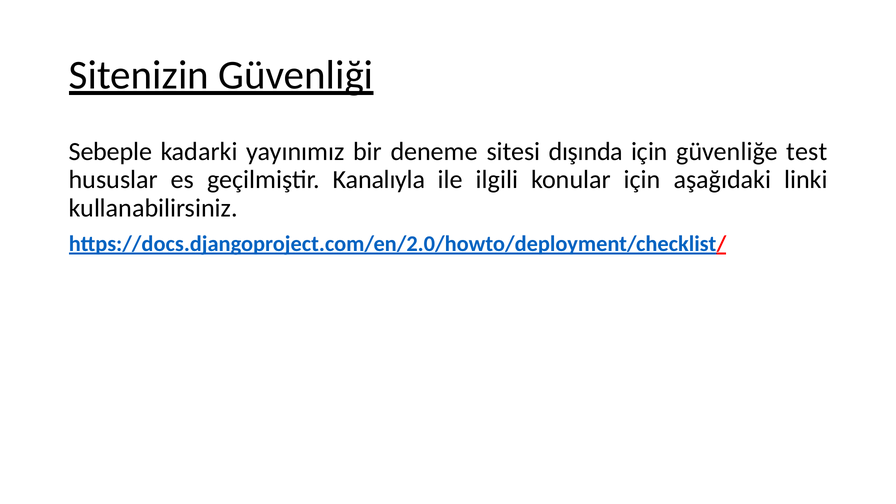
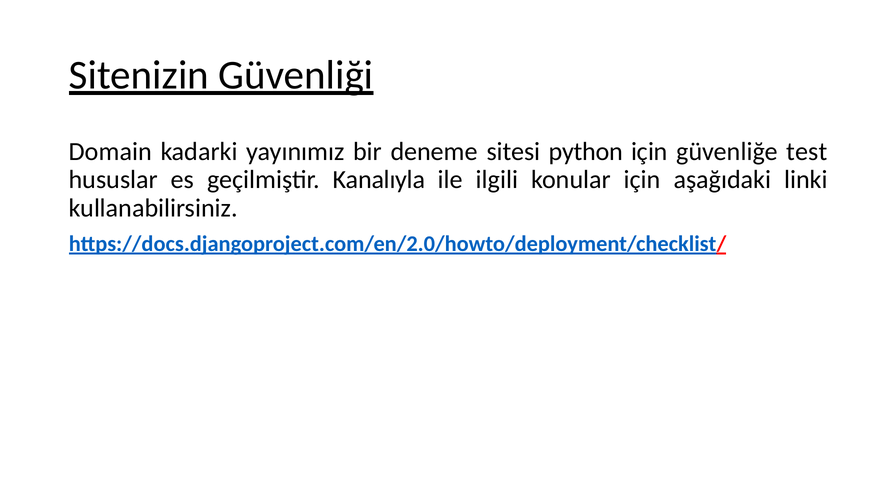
Sebeple: Sebeple -> Domain
dışında: dışında -> python
